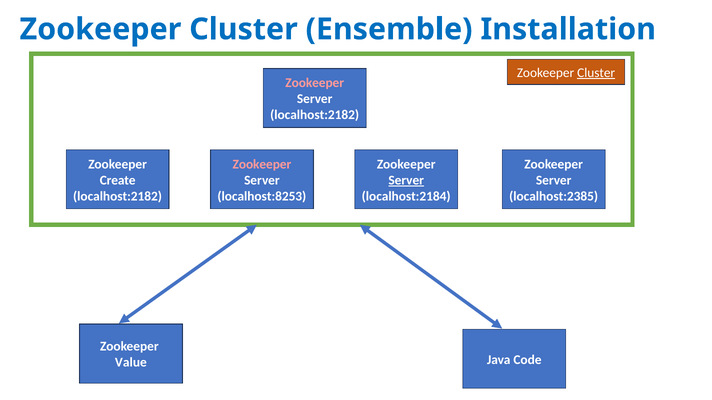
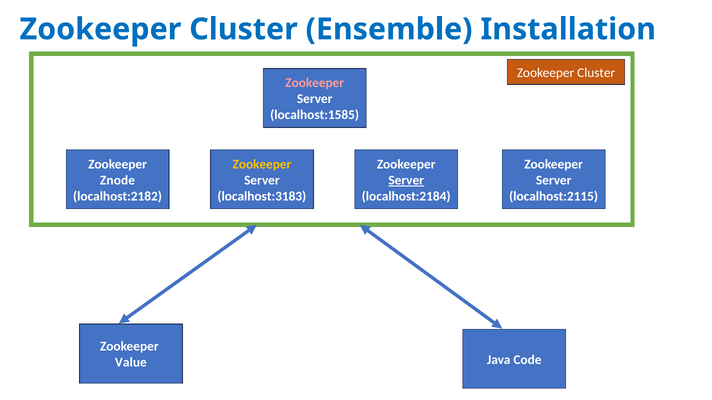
Cluster at (596, 73) underline: present -> none
localhost:2182 at (315, 115): localhost:2182 -> localhost:1585
Zookeeper at (262, 164) colour: pink -> yellow
Create: Create -> Znode
localhost:8253: localhost:8253 -> localhost:3183
localhost:2385: localhost:2385 -> localhost:2115
